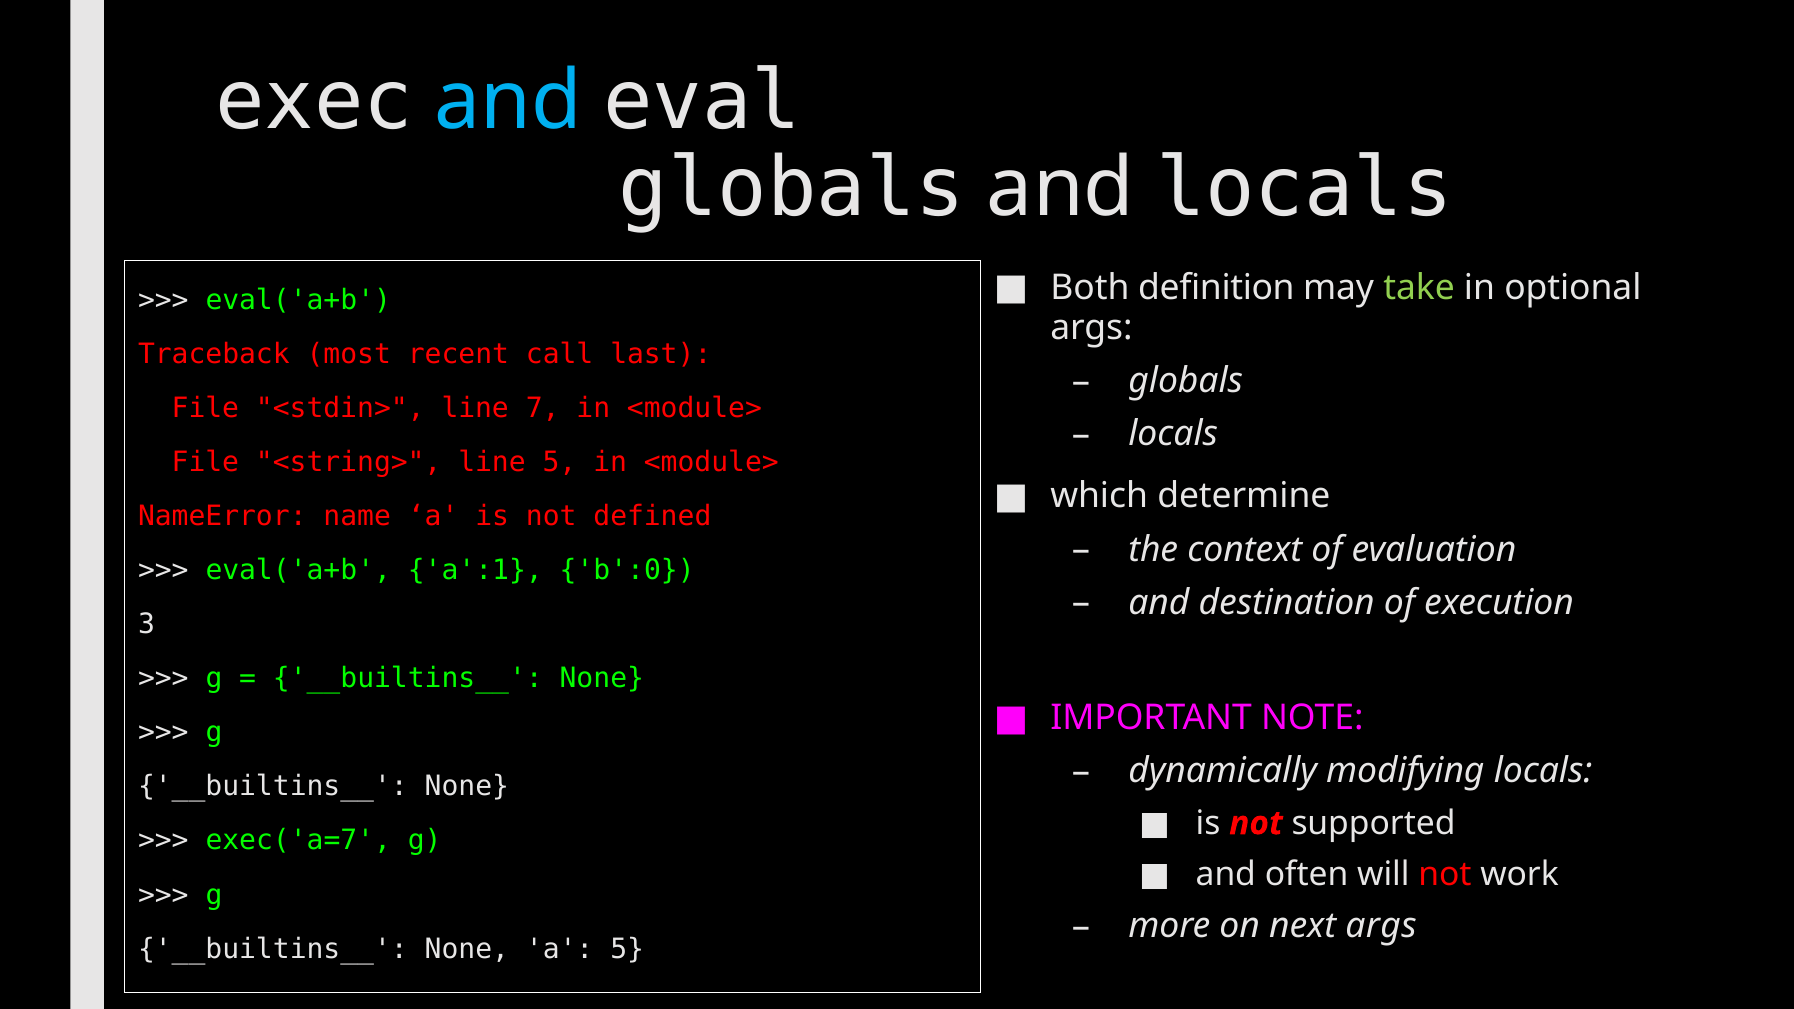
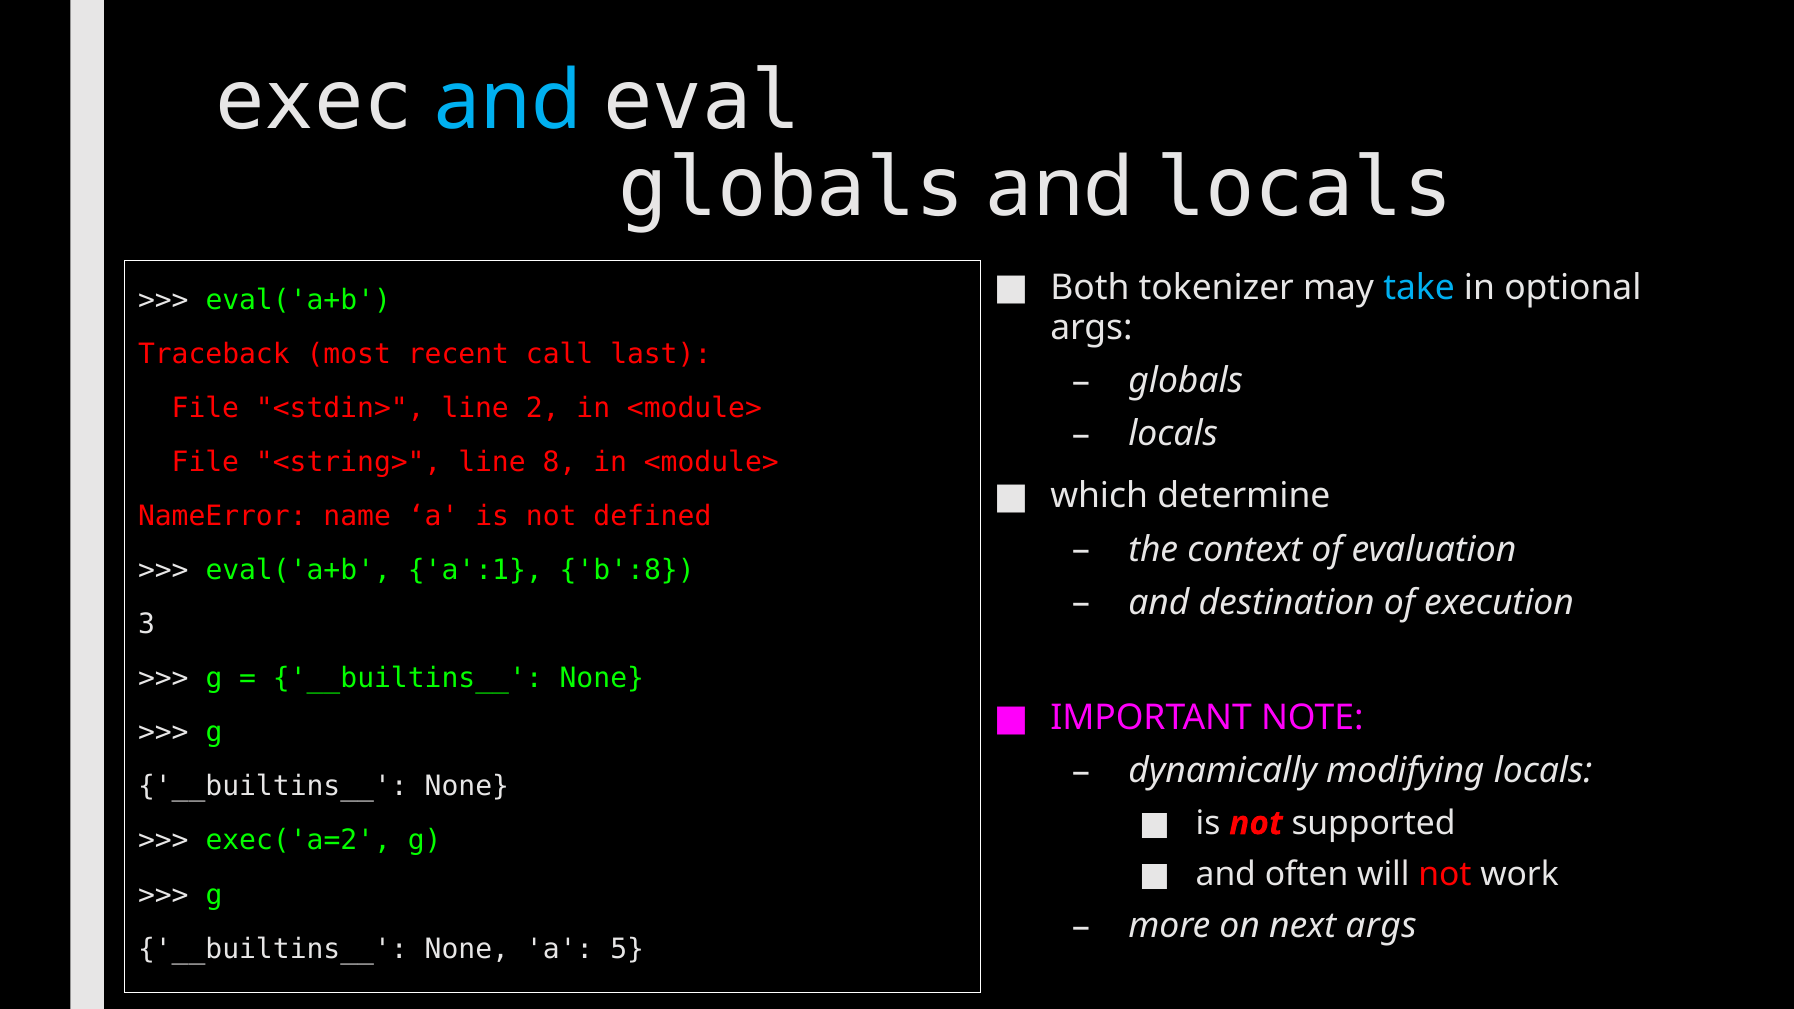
definition: definition -> tokenizer
take colour: light green -> light blue
7: 7 -> 2
line 5: 5 -> 8
b':0: b':0 -> b':8
exec('a=7: exec('a=7 -> exec('a=2
